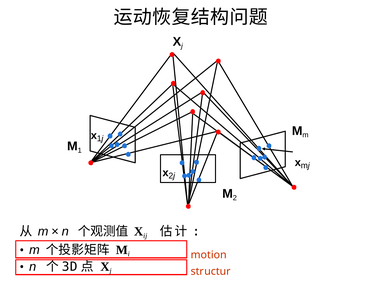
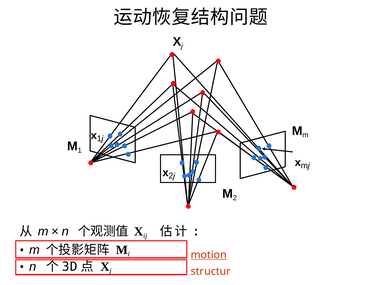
motion underline: none -> present
